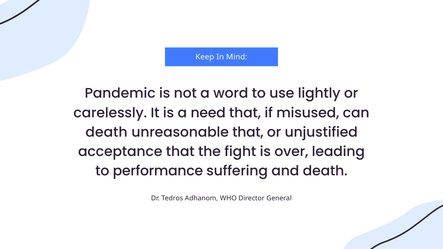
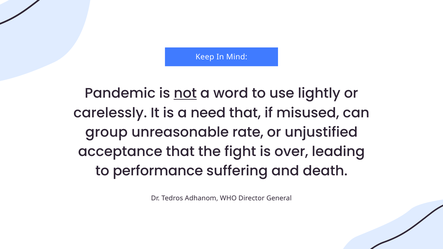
not underline: none -> present
death at (106, 132): death -> group
unreasonable that: that -> rate
